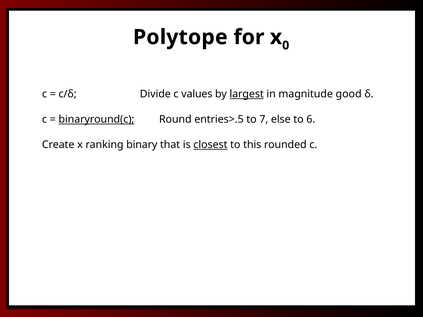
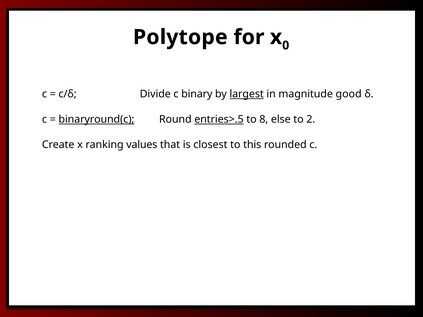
values: values -> binary
entries>.5 underline: none -> present
7: 7 -> 8
6: 6 -> 2
binary: binary -> values
closest underline: present -> none
